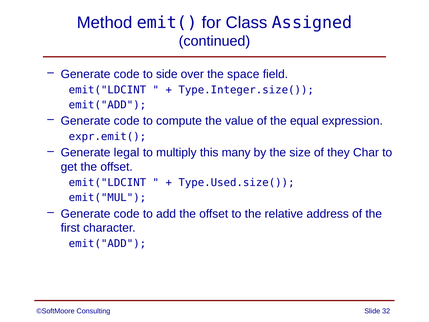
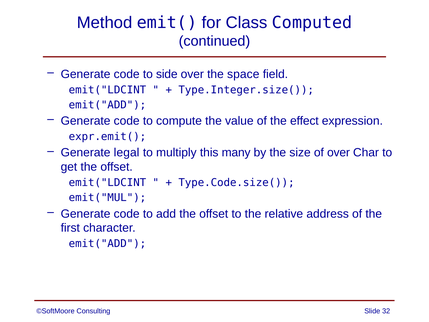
Assigned: Assigned -> Computed
equal: equal -> effect
of they: they -> over
Type.Used.size(: Type.Used.size( -> Type.Code.size(
